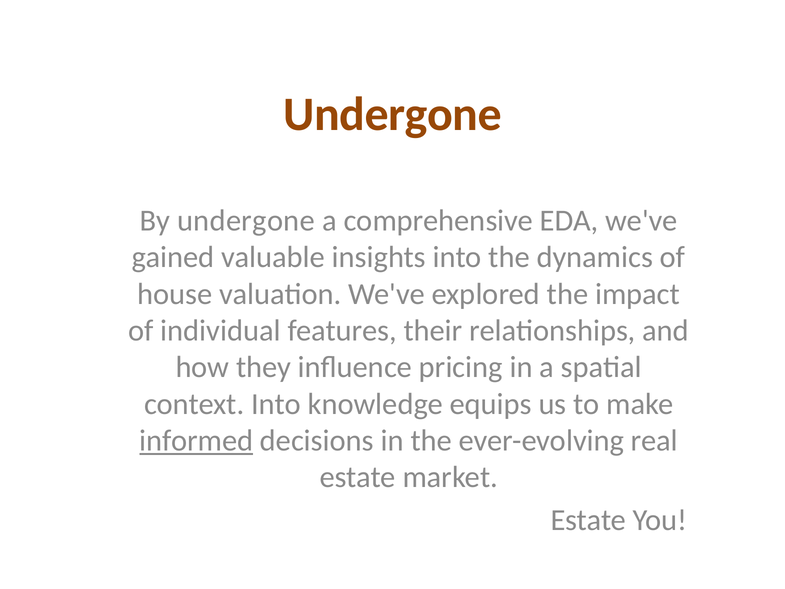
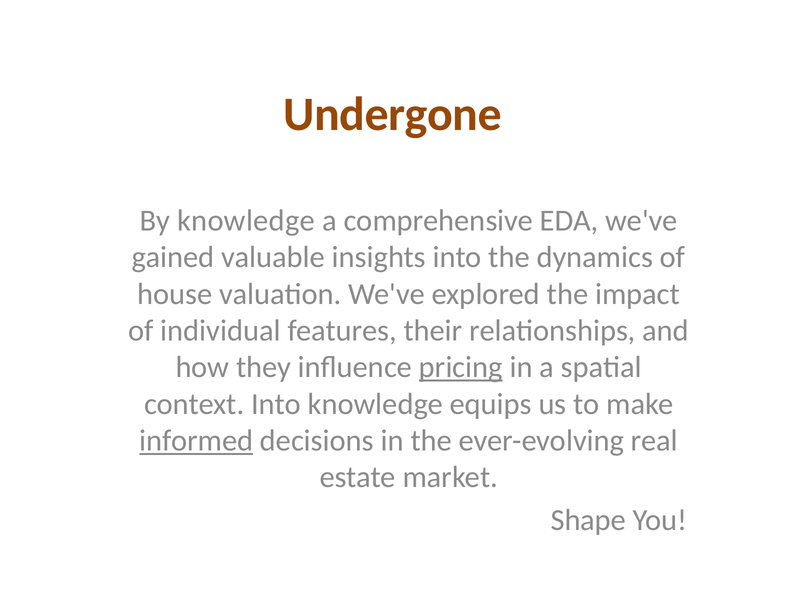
By undergone: undergone -> knowledge
pricing underline: none -> present
Estate at (588, 520): Estate -> Shape
